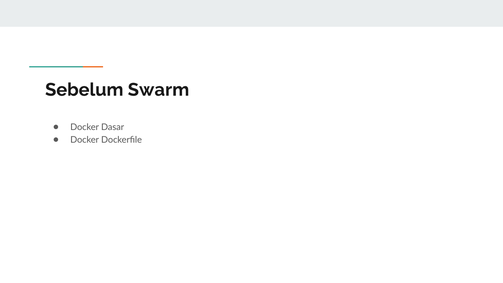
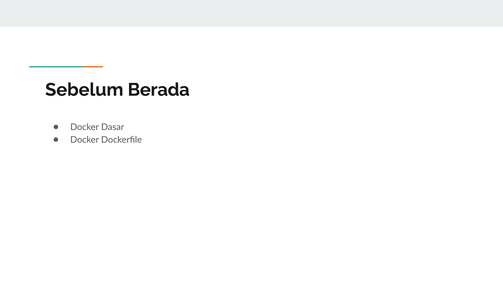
Swarm: Swarm -> Berada
